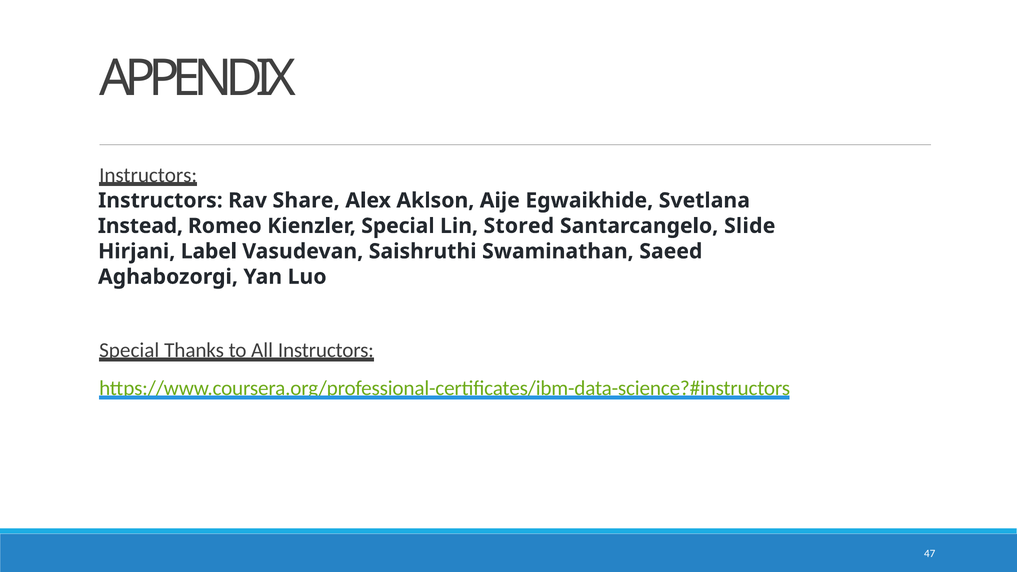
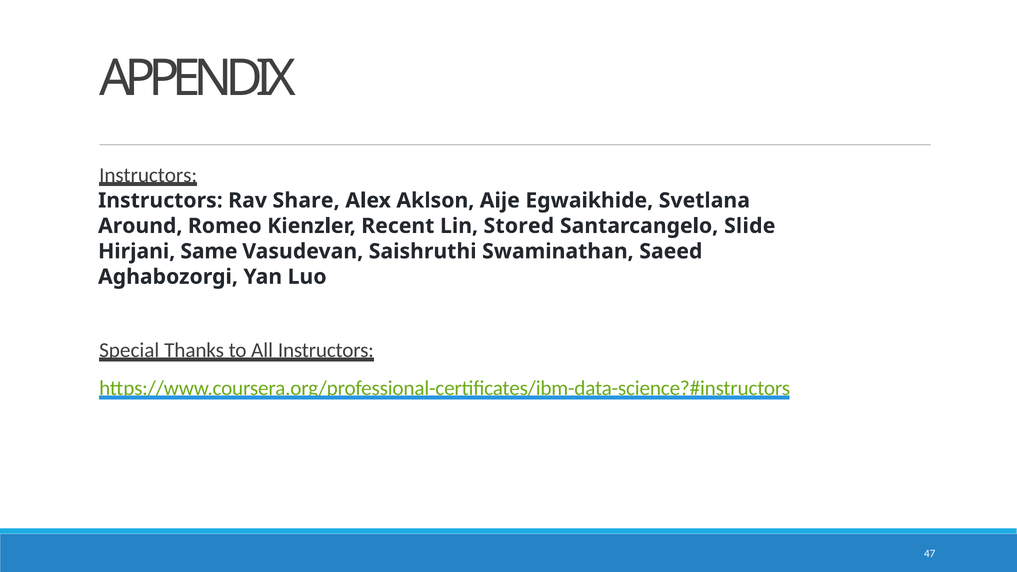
Instead: Instead -> Around
Kienzler Special: Special -> Recent
Label: Label -> Same
